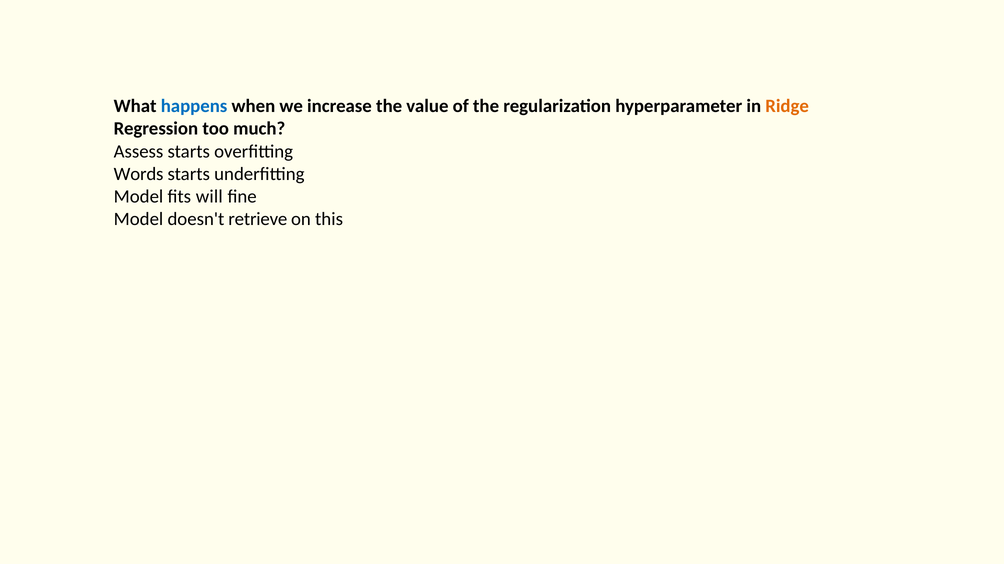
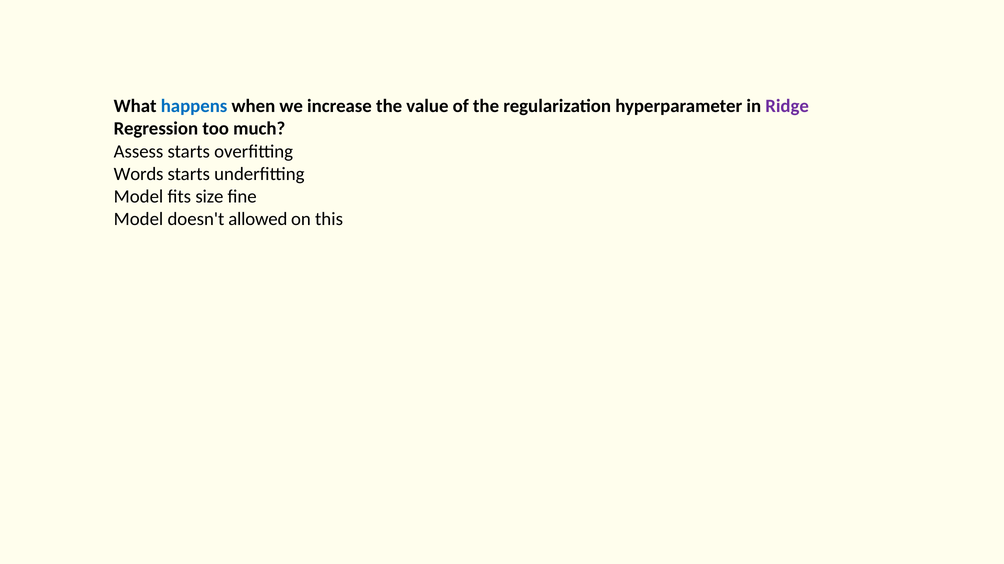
Ridge colour: orange -> purple
will: will -> size
retrieve: retrieve -> allowed
